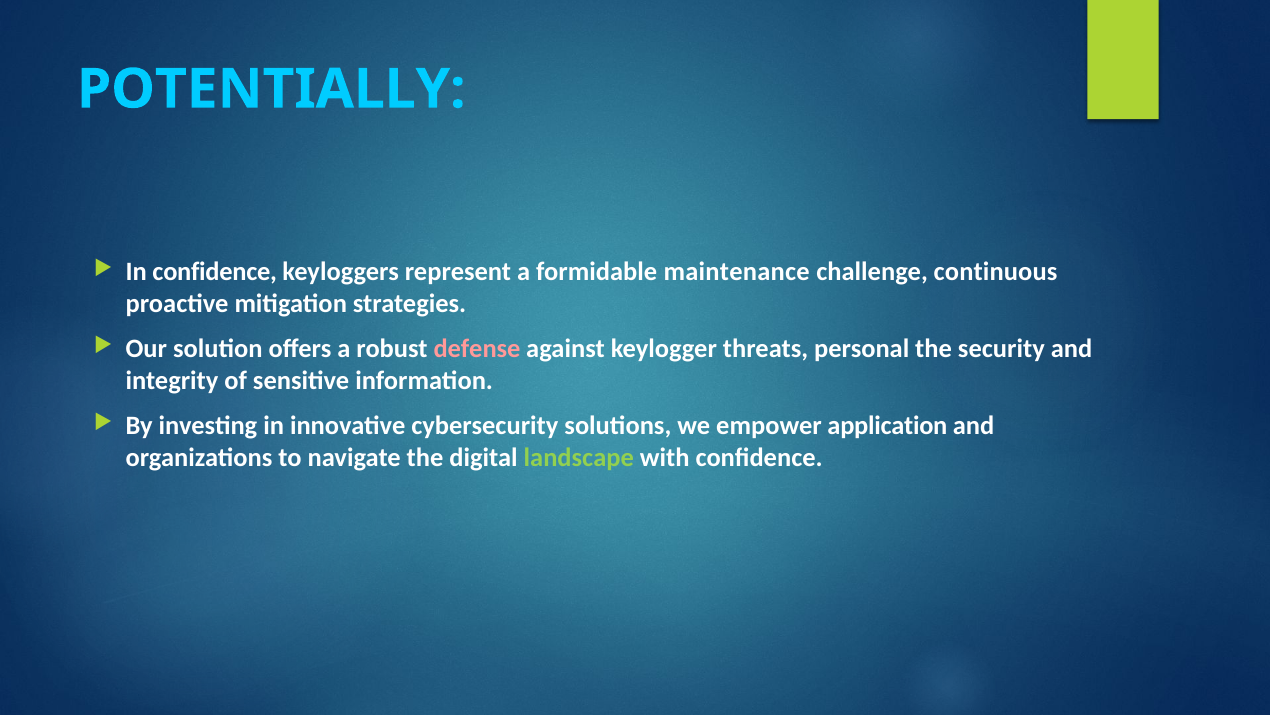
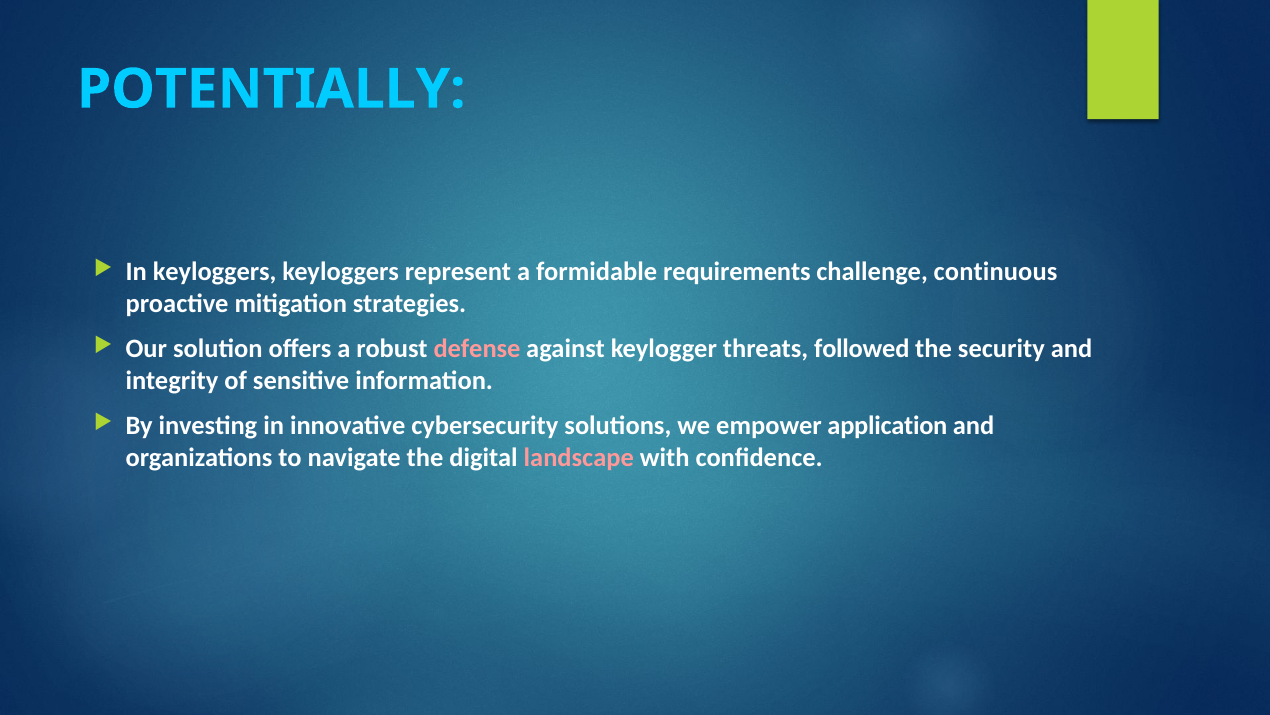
In confidence: confidence -> keyloggers
maintenance: maintenance -> requirements
personal: personal -> followed
landscape colour: light green -> pink
